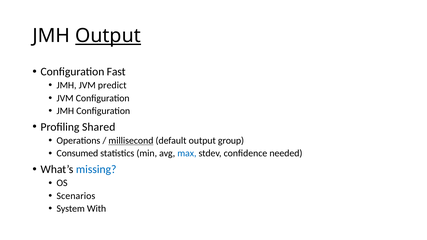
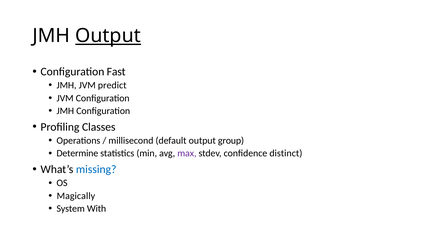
Shared: Shared -> Classes
millisecond underline: present -> none
Consumed: Consumed -> Determine
max colour: blue -> purple
needed: needed -> distinct
Scenarios: Scenarios -> Magically
